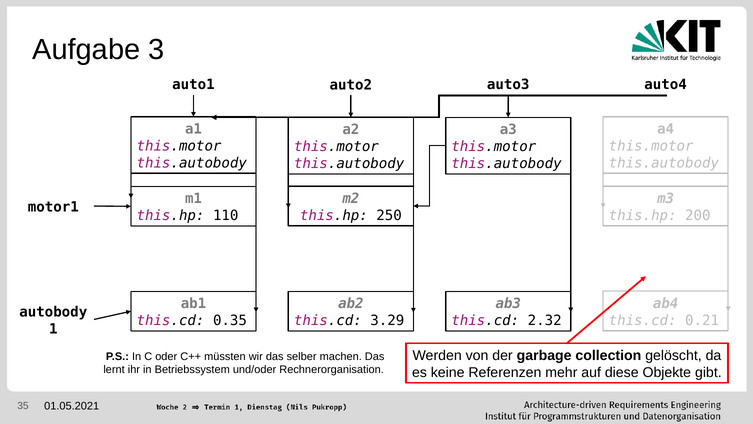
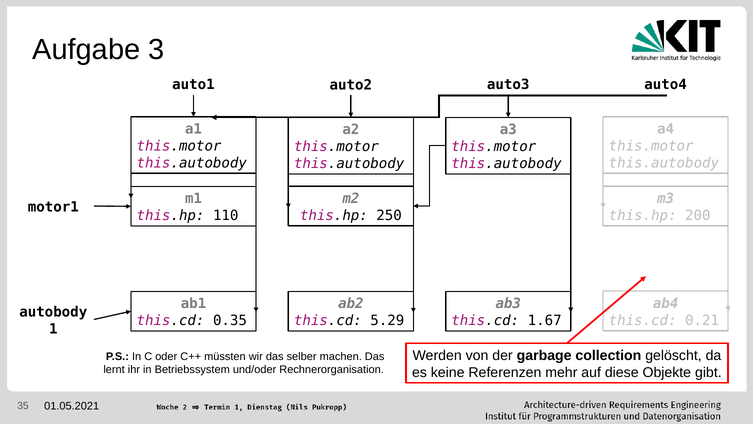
3.29: 3.29 -> 5.29
2.32: 2.32 -> 1.67
